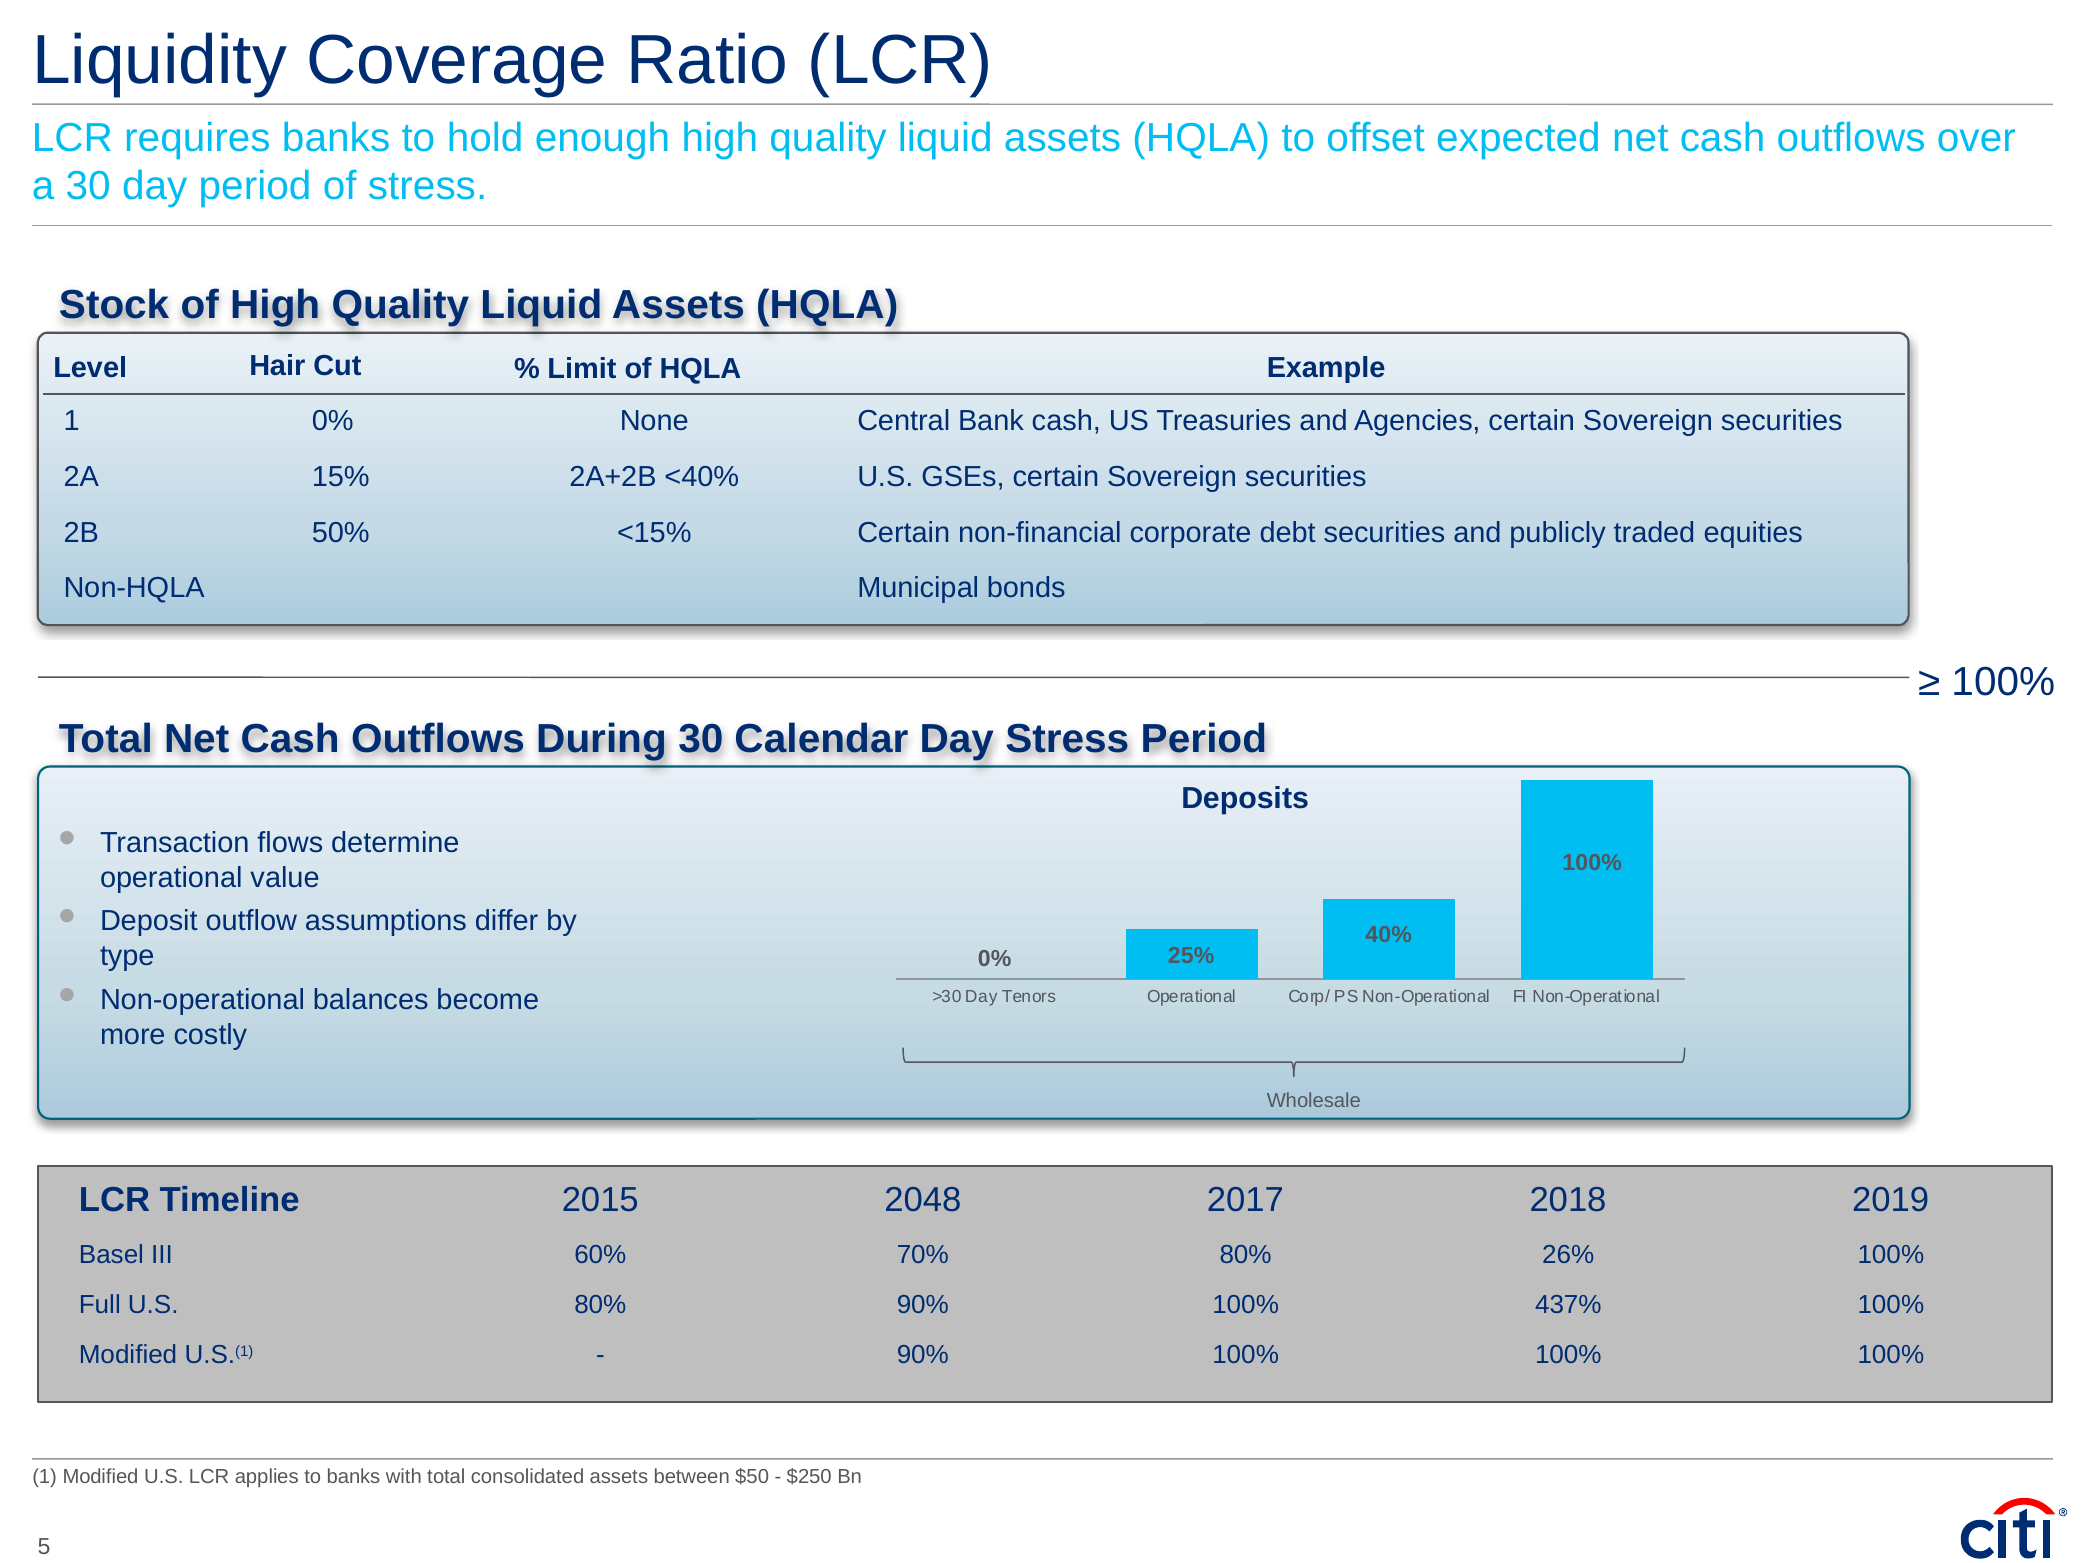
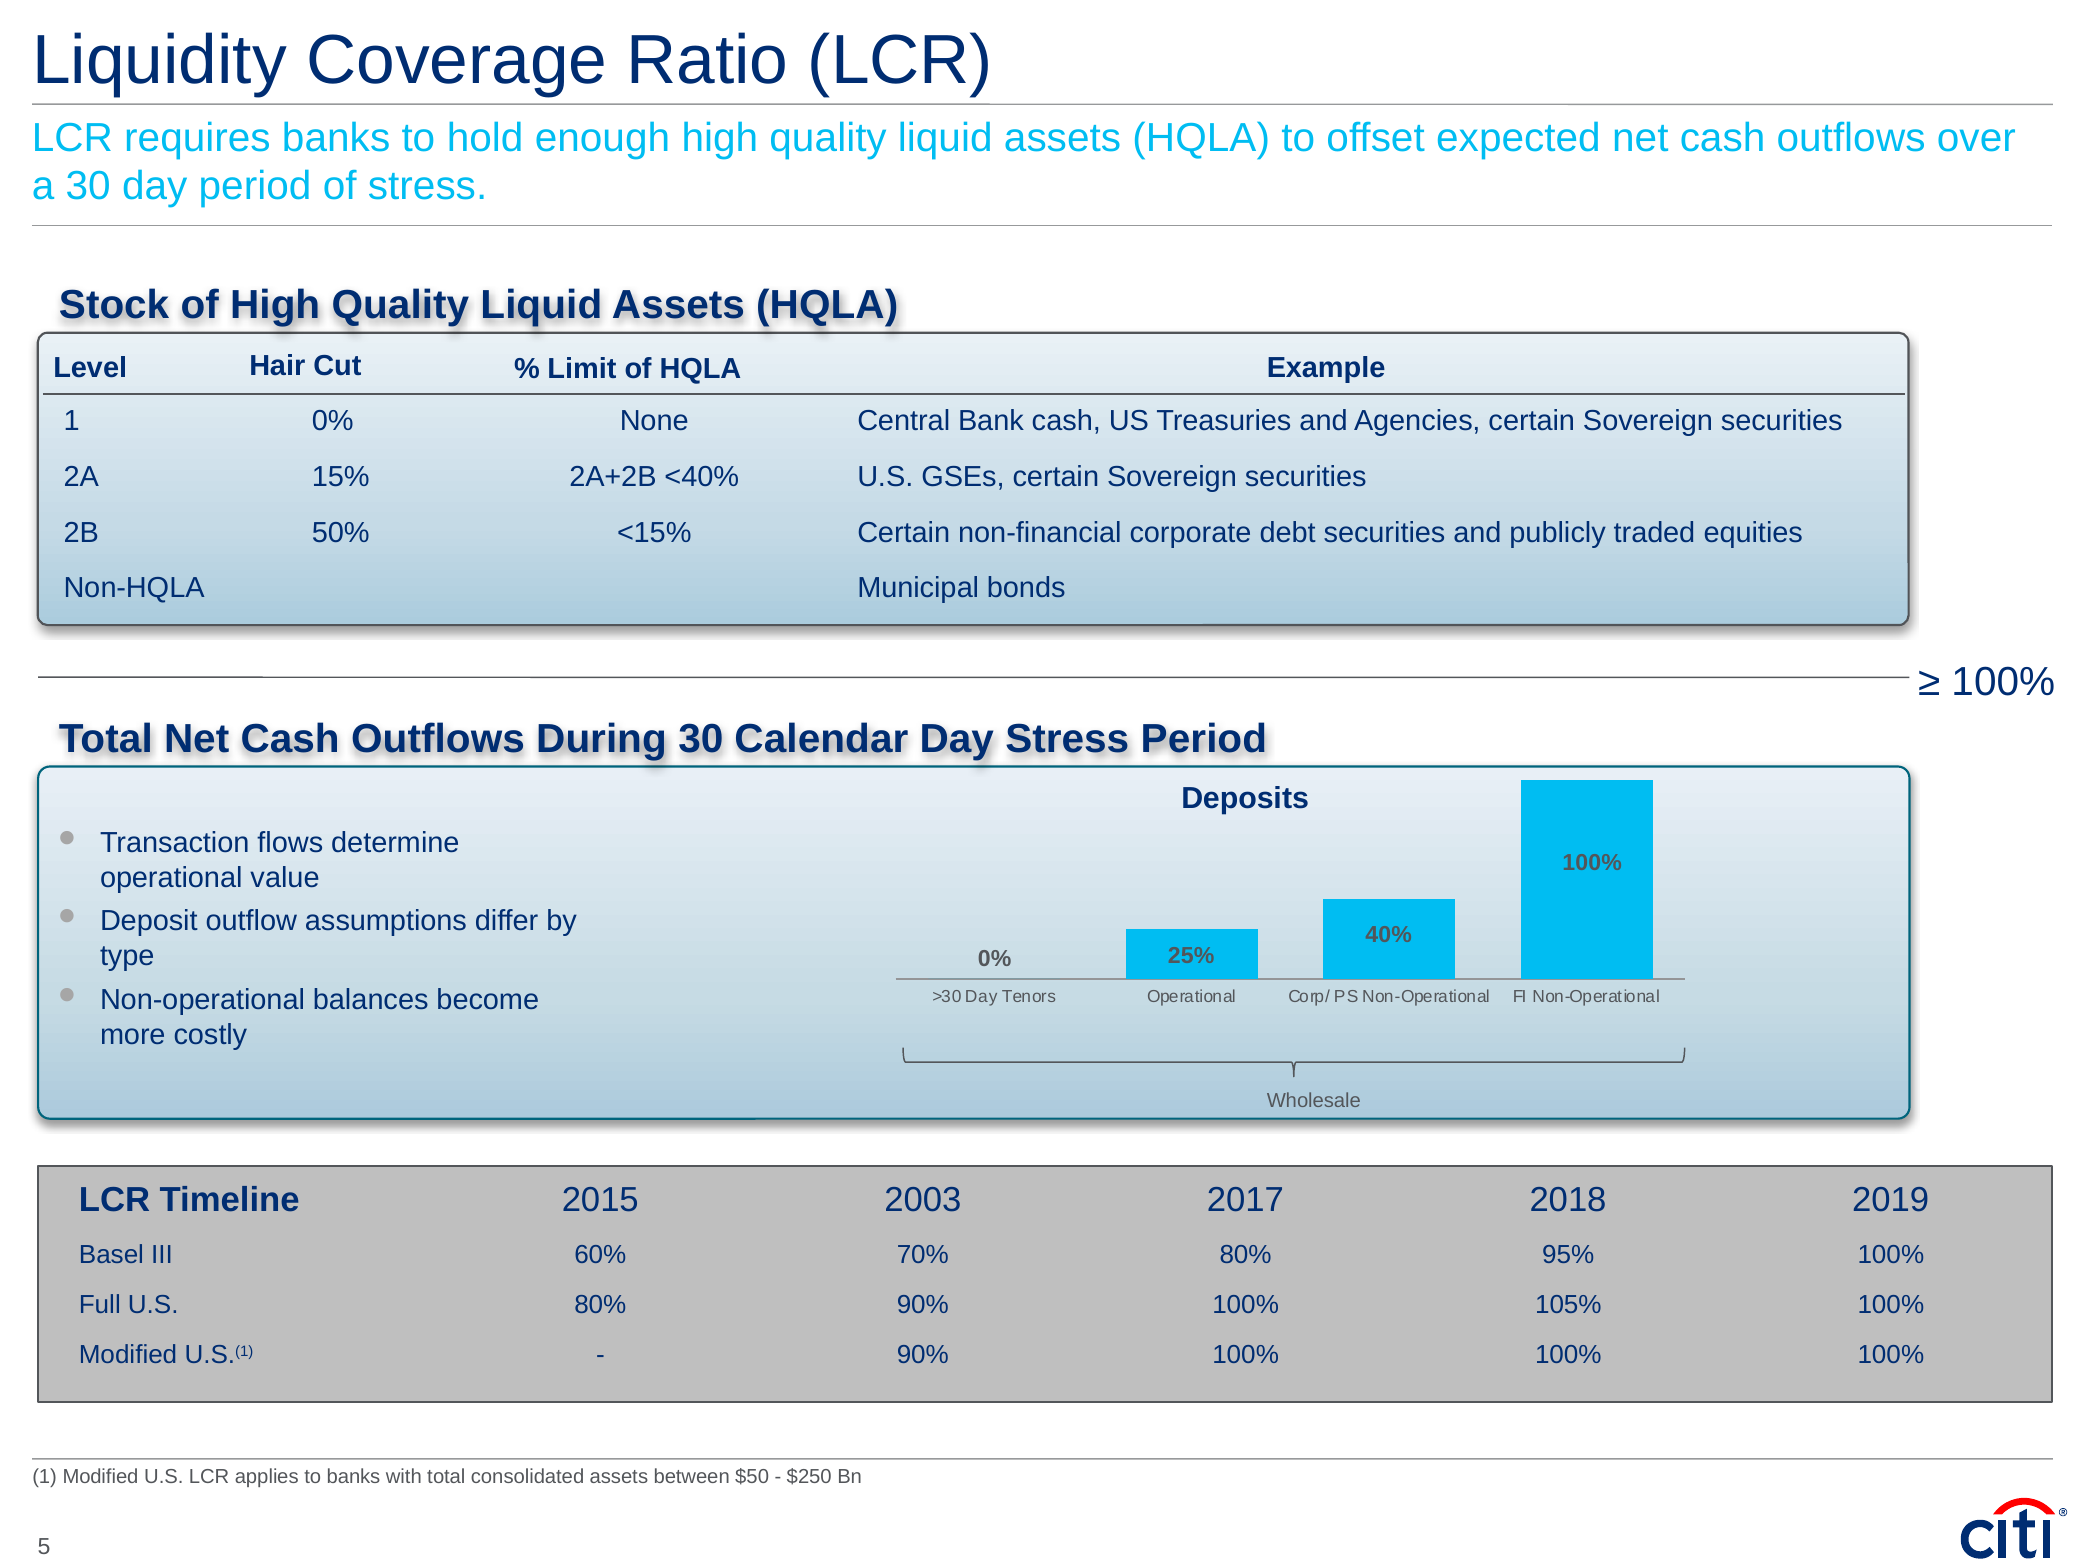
2048: 2048 -> 2003
26%: 26% -> 95%
437%: 437% -> 105%
